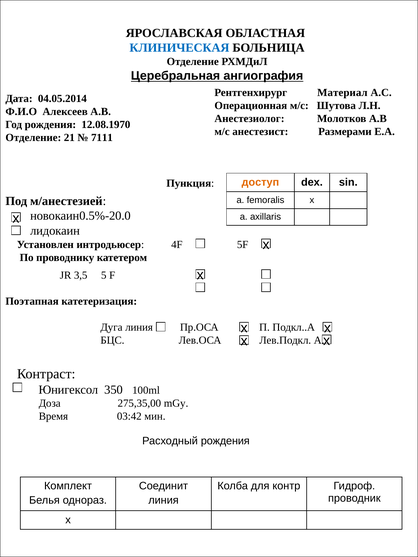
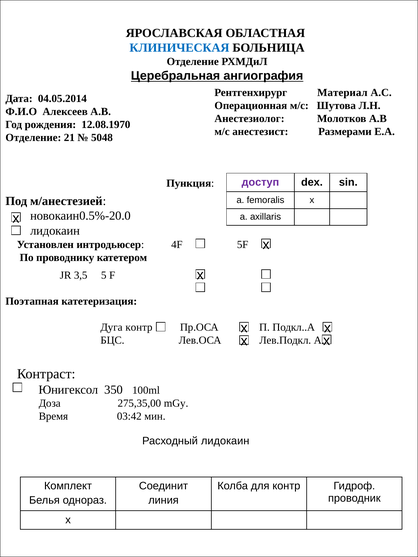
7111: 7111 -> 5048
доступ colour: orange -> purple
Дуга линия: линия -> контр
Расходный рождения: рождения -> лидокаин
